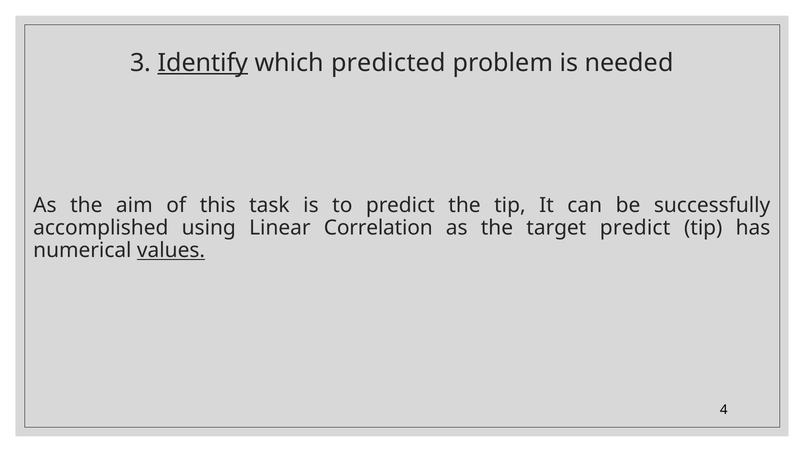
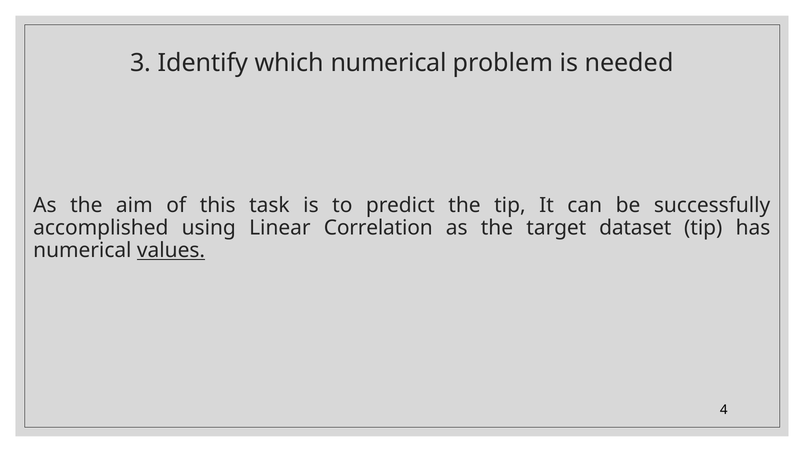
Identify underline: present -> none
which predicted: predicted -> numerical
target predict: predict -> dataset
